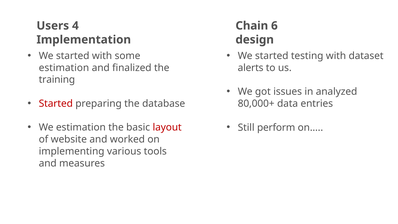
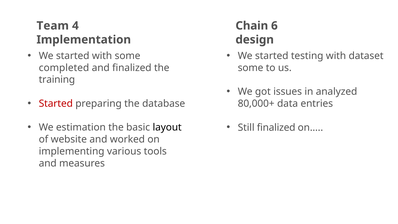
Users: Users -> Team
estimation at (64, 68): estimation -> completed
alerts at (251, 68): alerts -> some
layout colour: red -> black
Still perform: perform -> finalized
